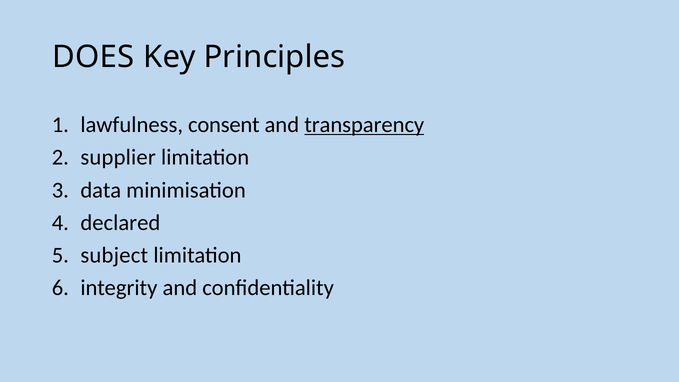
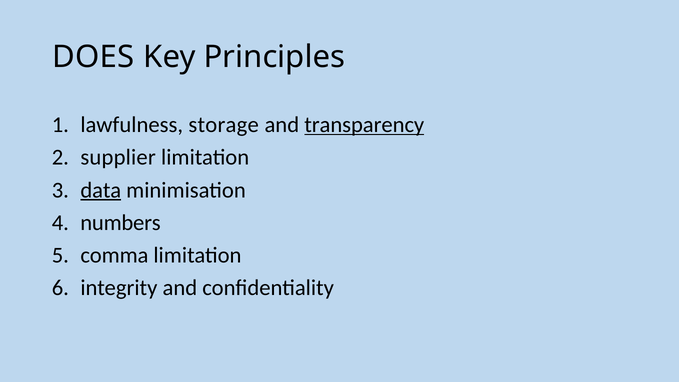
consent: consent -> storage
data underline: none -> present
declared: declared -> numbers
subject: subject -> comma
